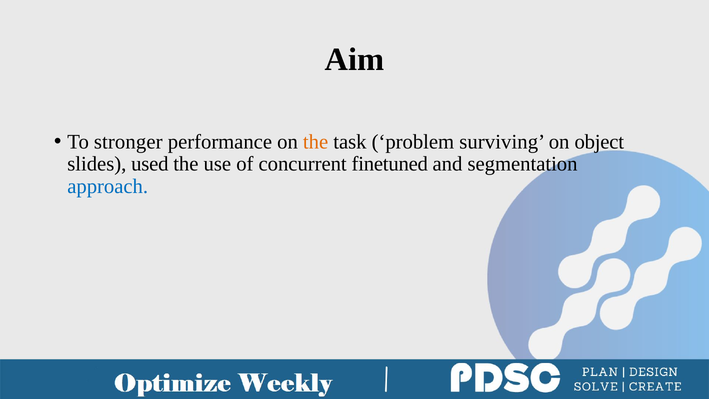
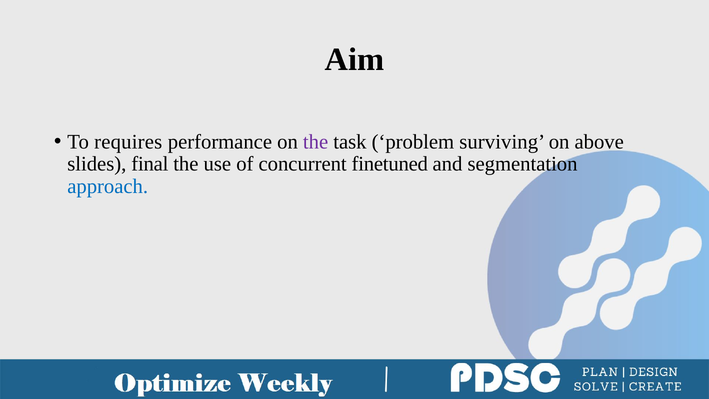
stronger: stronger -> requires
the at (316, 142) colour: orange -> purple
object: object -> above
used: used -> final
